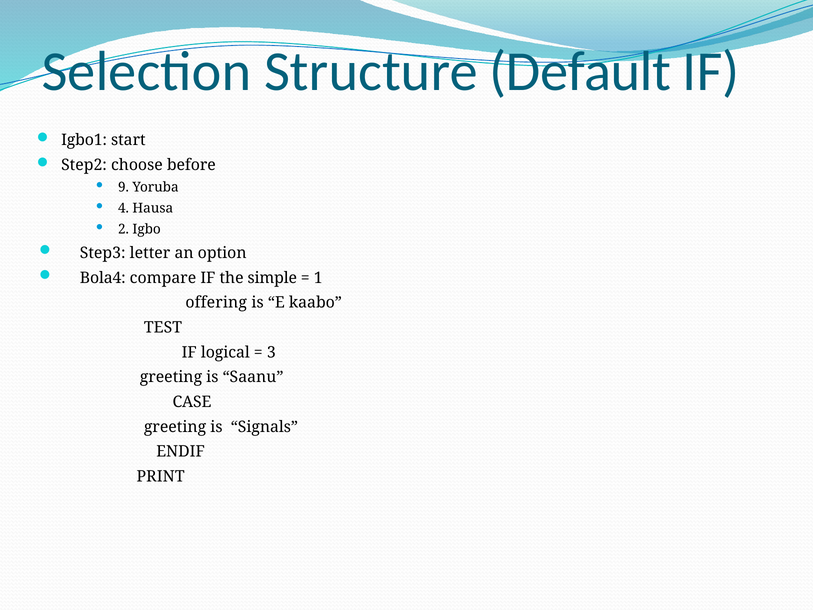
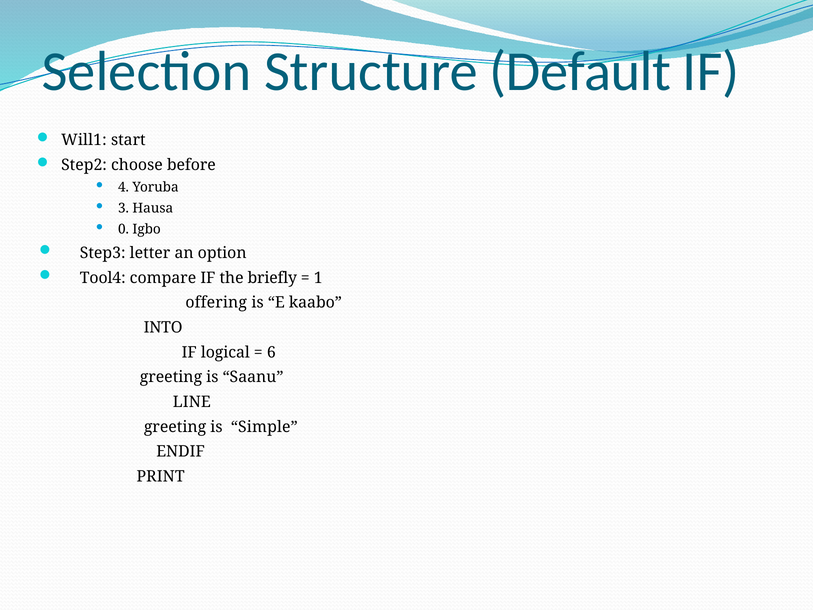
Igbo1: Igbo1 -> Will1
9: 9 -> 4
4: 4 -> 3
2: 2 -> 0
Bola4: Bola4 -> Tool4
simple: simple -> briefly
TEST: TEST -> INTO
3: 3 -> 6
CASE: CASE -> LINE
Signals: Signals -> Simple
